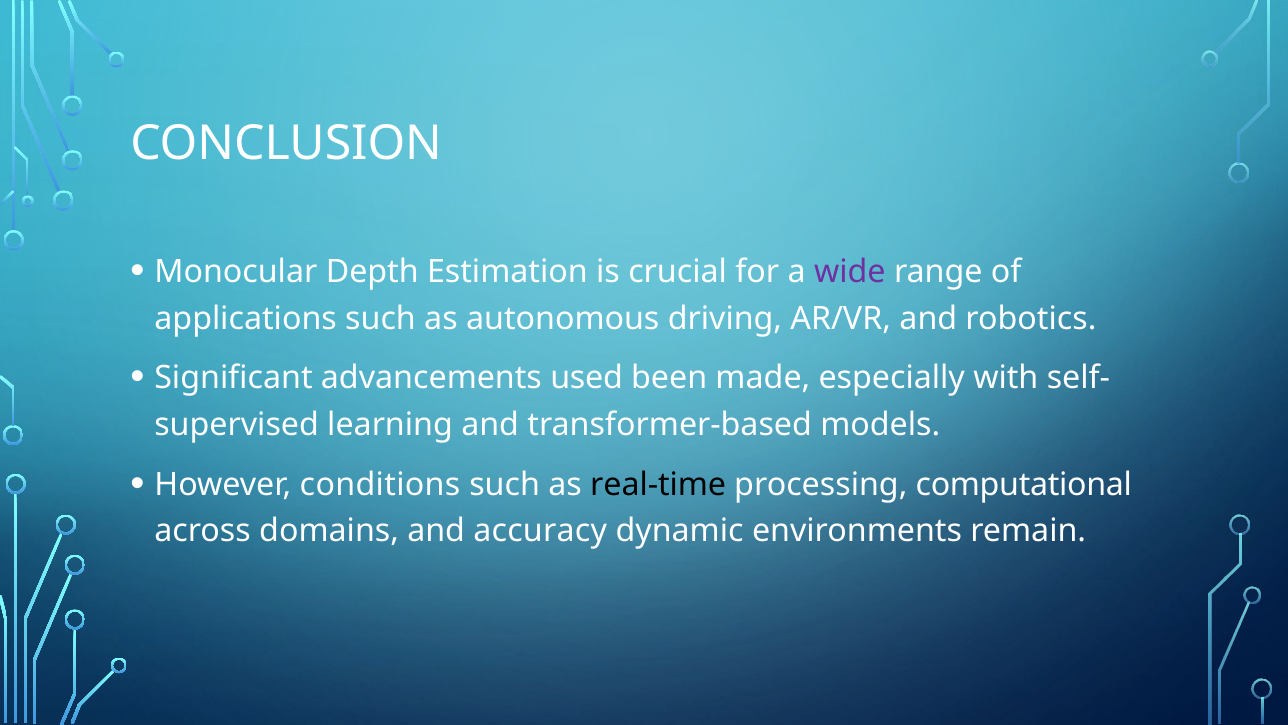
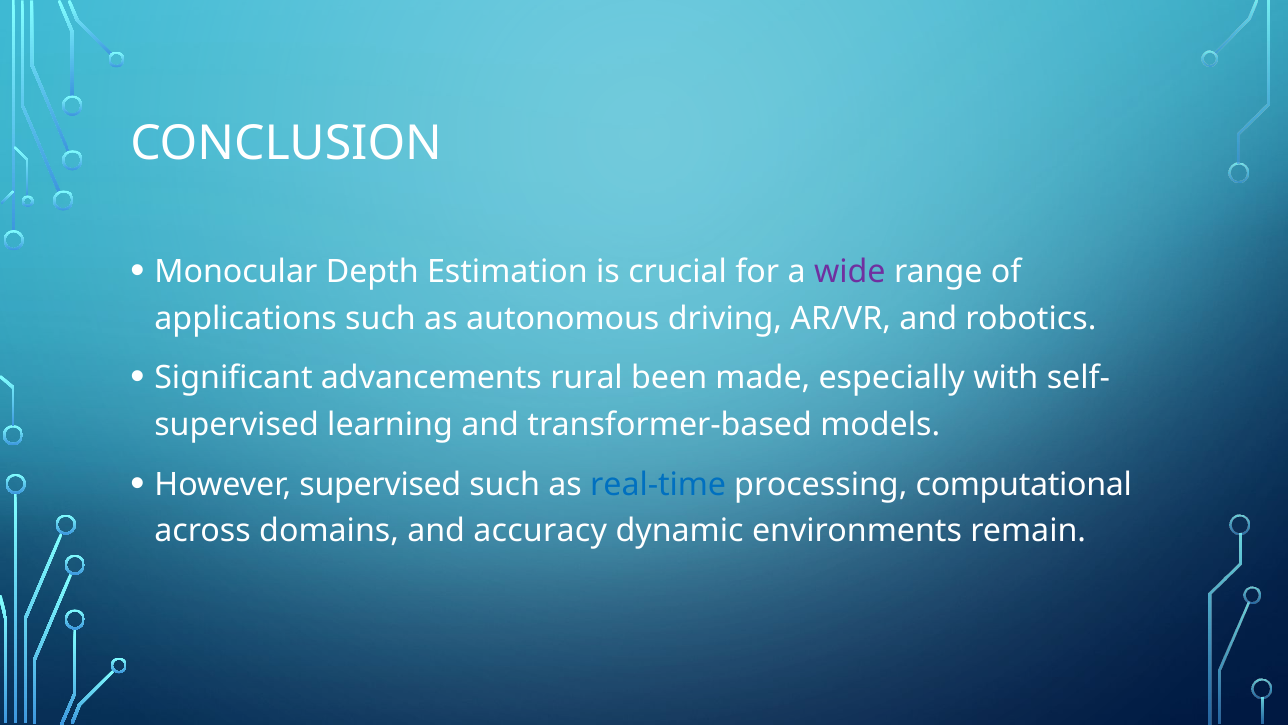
used: used -> rural
However conditions: conditions -> supervised
real-time colour: black -> blue
